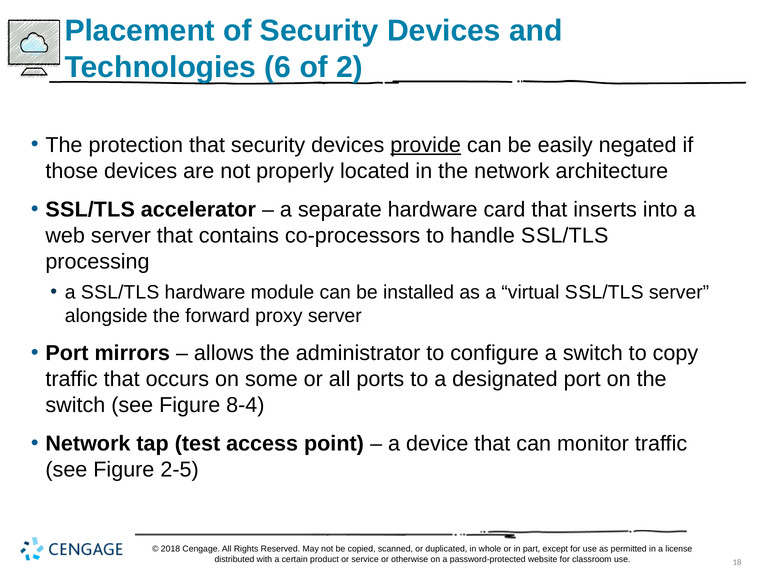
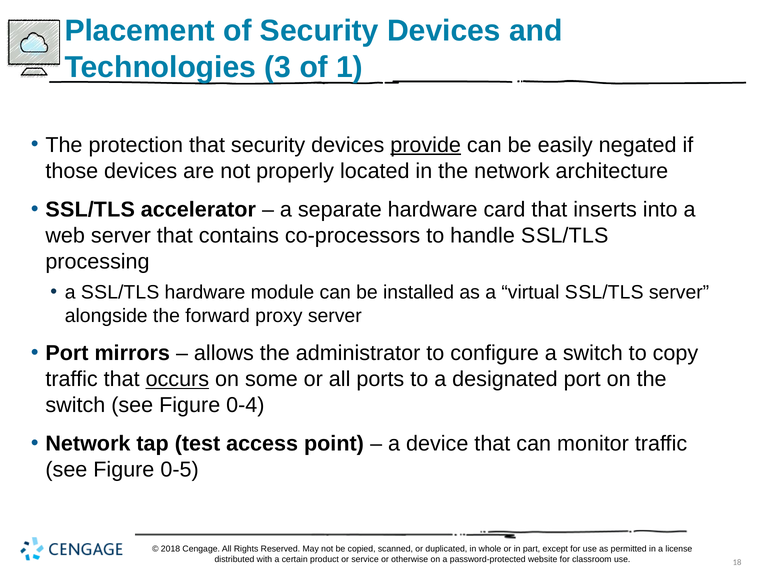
6: 6 -> 3
2: 2 -> 1
occurs underline: none -> present
8-4: 8-4 -> 0-4
2-5: 2-5 -> 0-5
